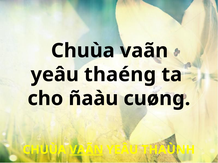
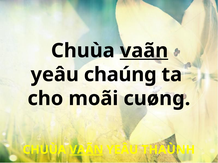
vaãn at (144, 51) underline: none -> present
thaéng: thaéng -> chaúng
ñaàu: ñaàu -> moãi
